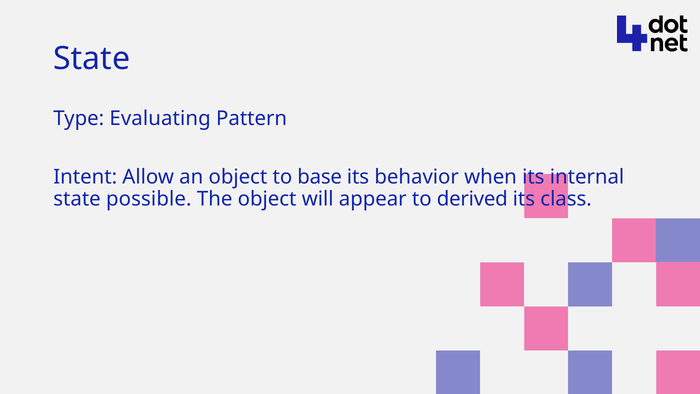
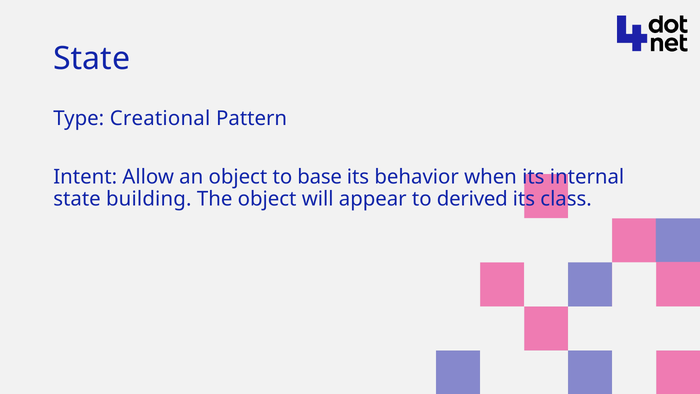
Evaluating: Evaluating -> Creational
possible: possible -> building
